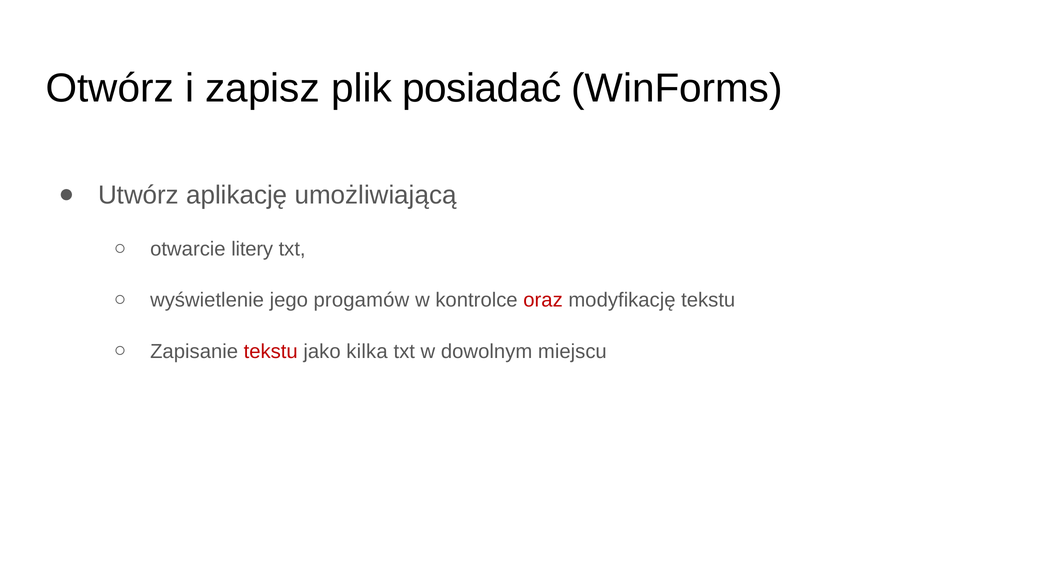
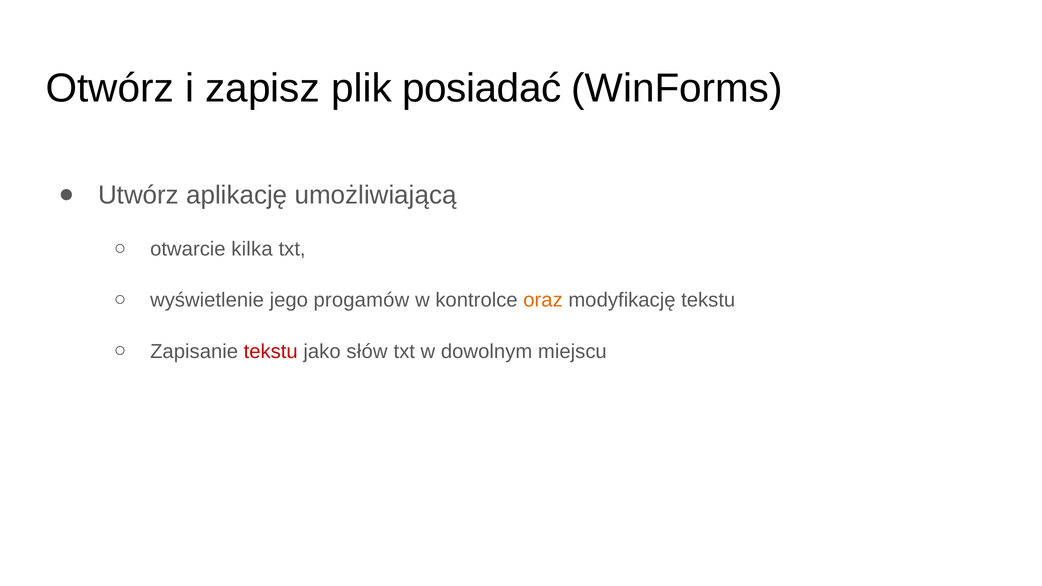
litery: litery -> kilka
oraz colour: red -> orange
kilka: kilka -> słów
